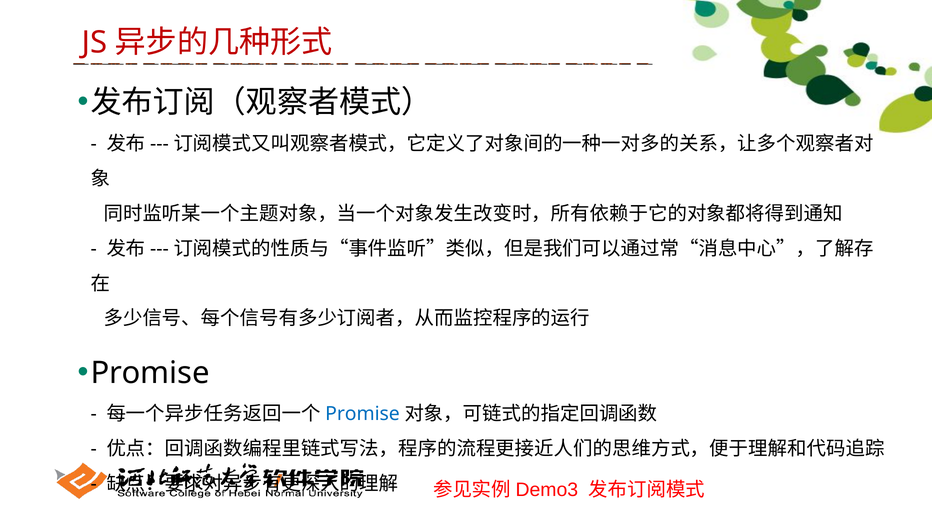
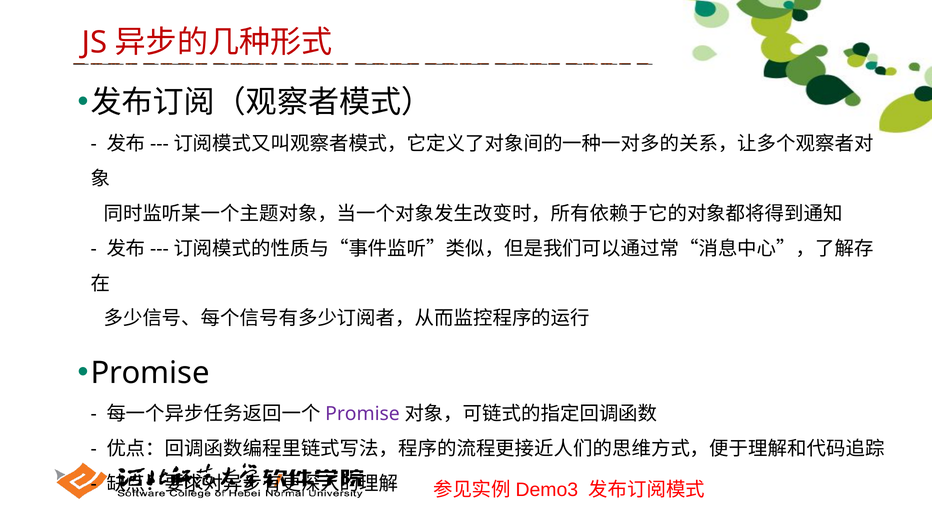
Promise at (363, 414) colour: blue -> purple
